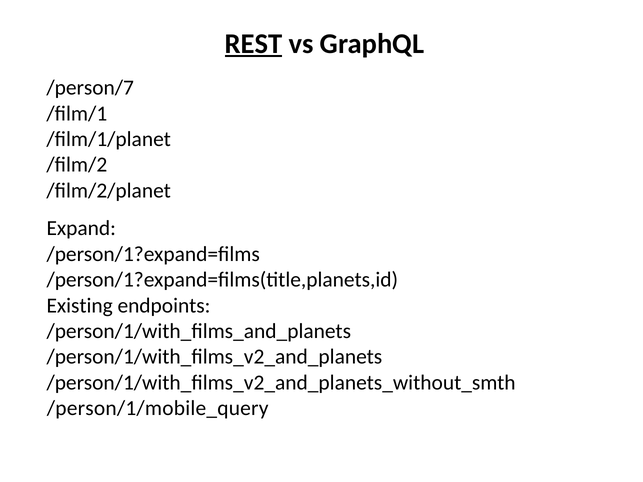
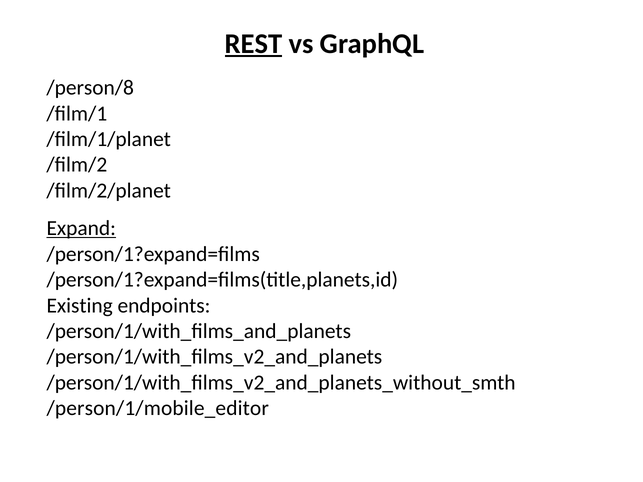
/person/7: /person/7 -> /person/8
Expand underline: none -> present
/person/1/mobile_query: /person/1/mobile_query -> /person/1/mobile_editor
